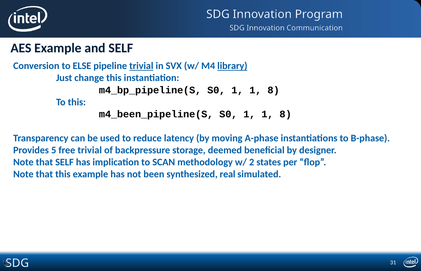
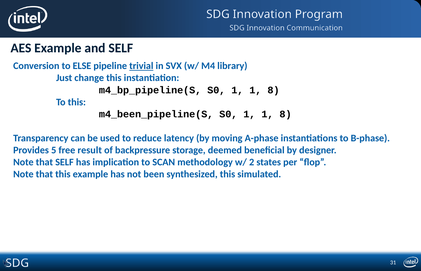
library underline: present -> none
free trivial: trivial -> result
synthesized real: real -> this
